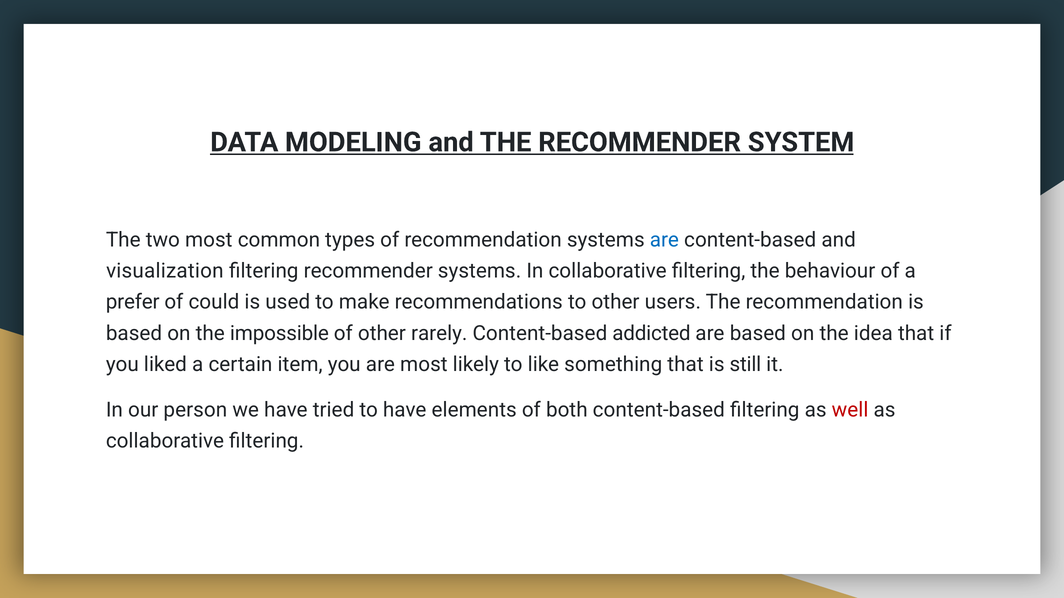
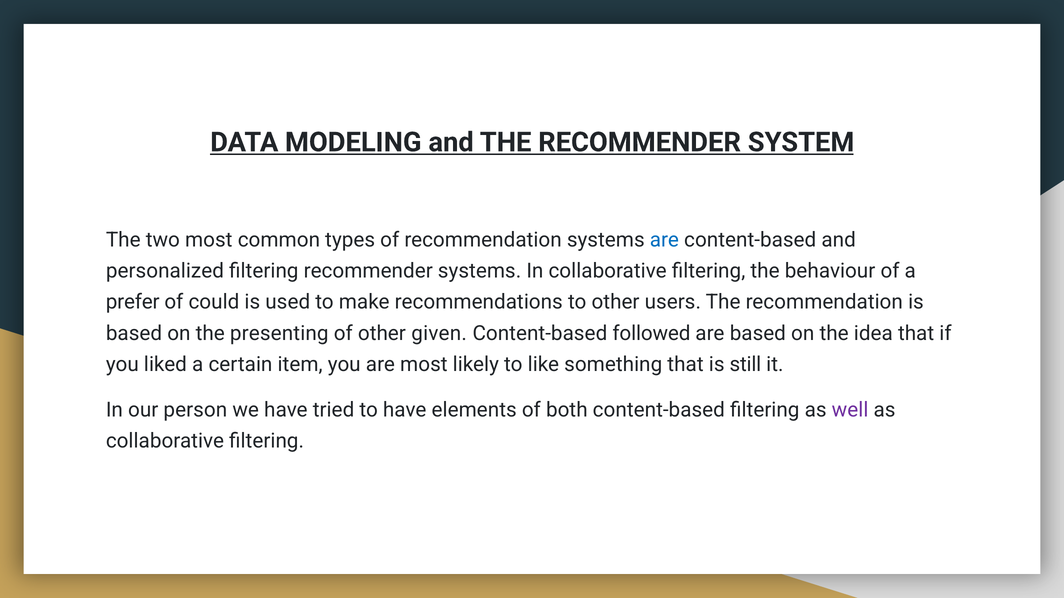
visualization: visualization -> personalized
impossible: impossible -> presenting
rarely: rarely -> given
addicted: addicted -> followed
well colour: red -> purple
